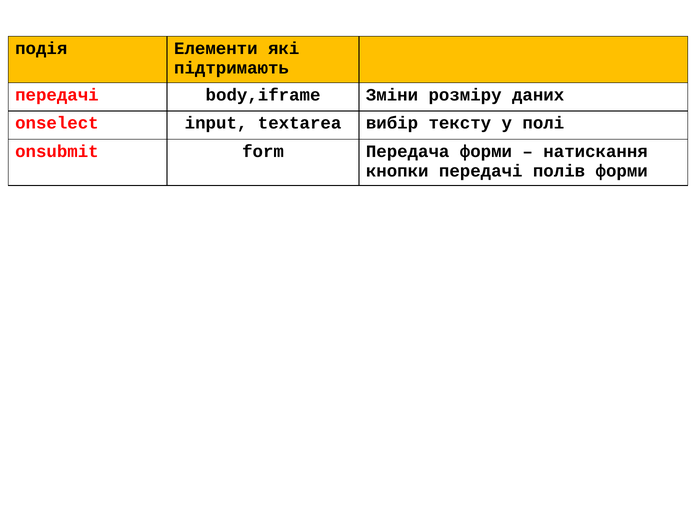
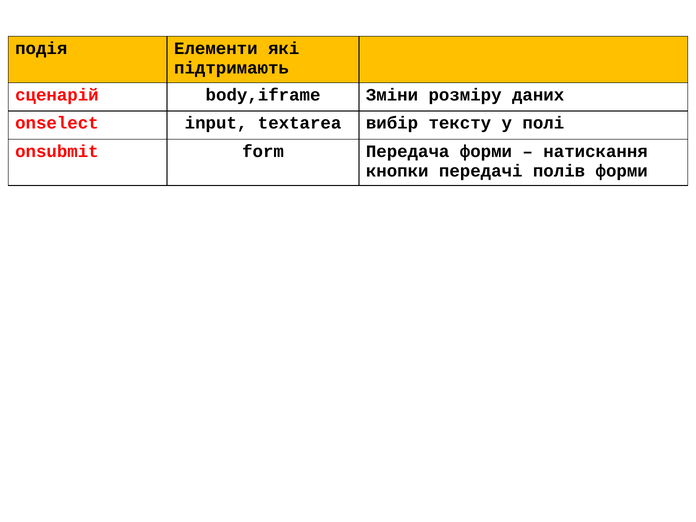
передачі at (57, 95): передачі -> сценарій
